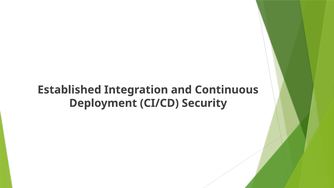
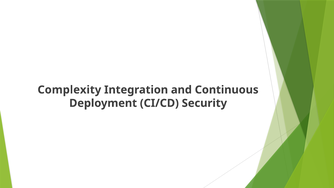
Established: Established -> Complexity
